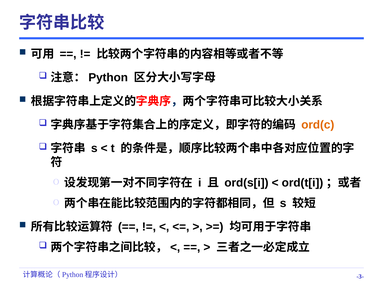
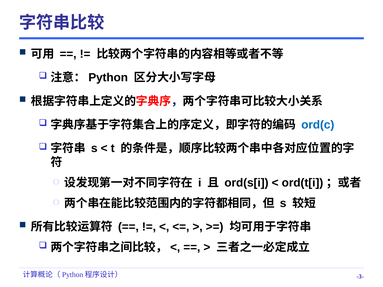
ord(c colour: orange -> blue
